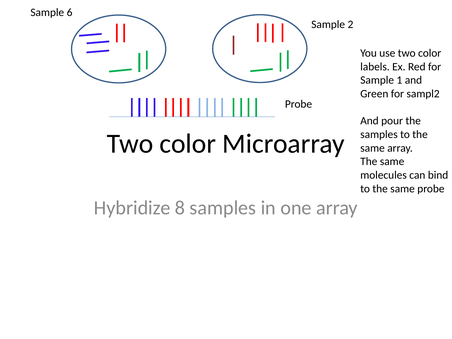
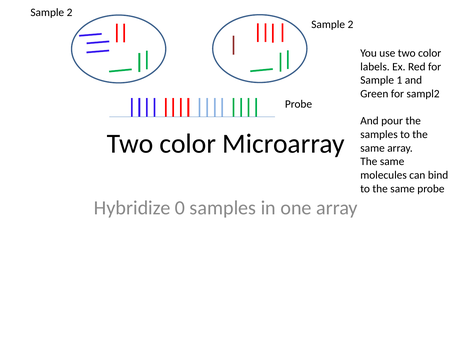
6 at (70, 12): 6 -> 2
8: 8 -> 0
